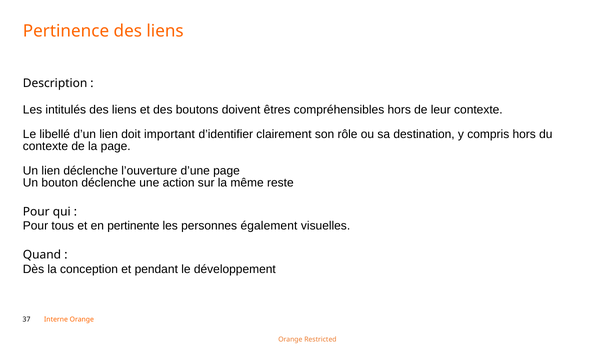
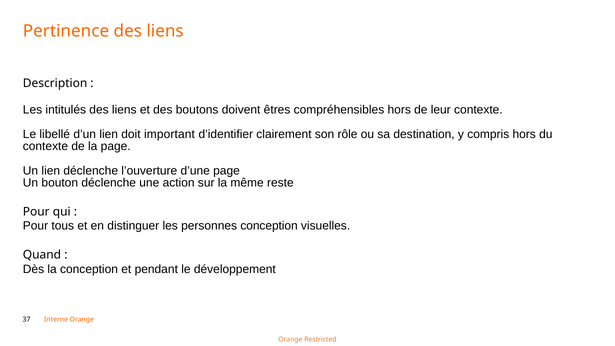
pertinente: pertinente -> distinguer
personnes également: également -> conception
